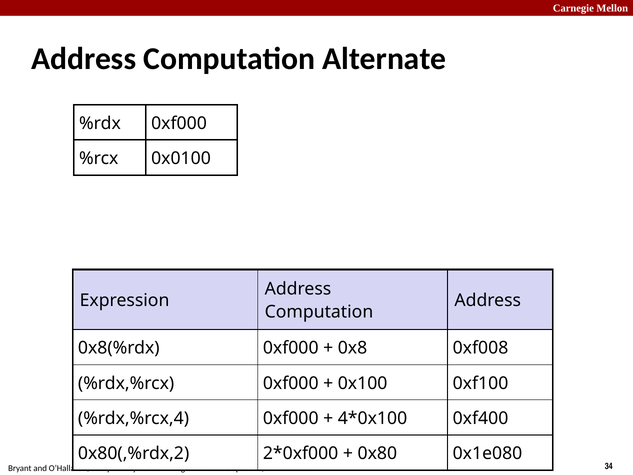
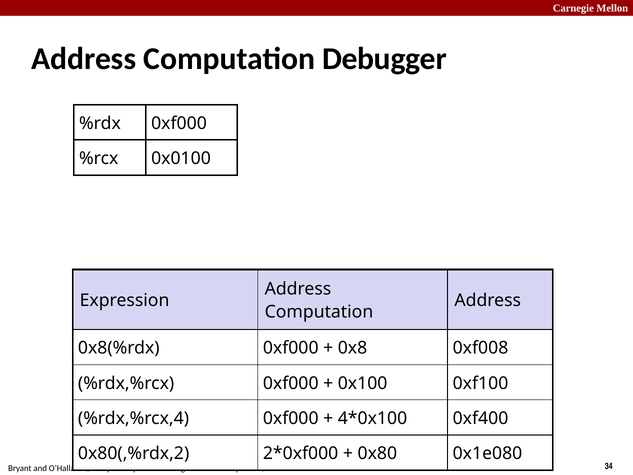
Alternate: Alternate -> Debugger
